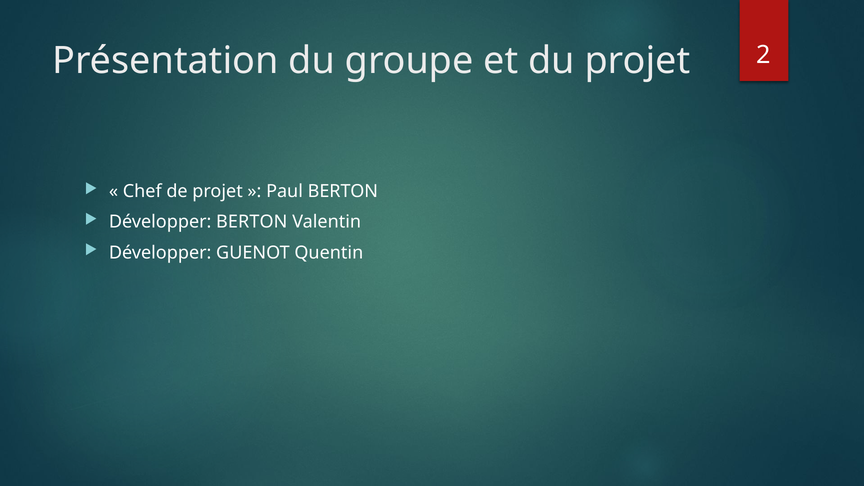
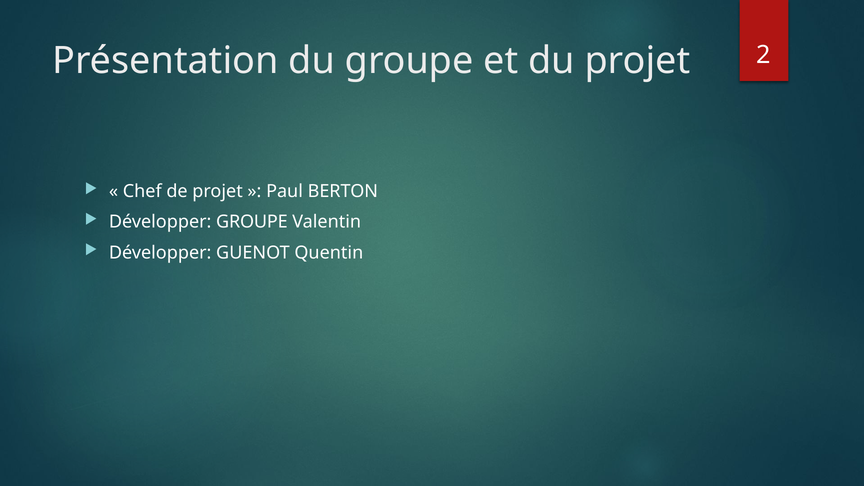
Développer BERTON: BERTON -> GROUPE
